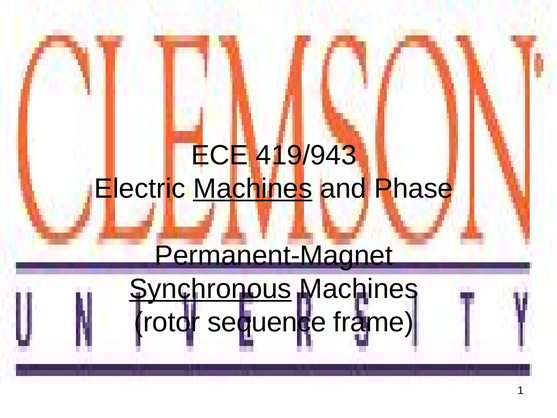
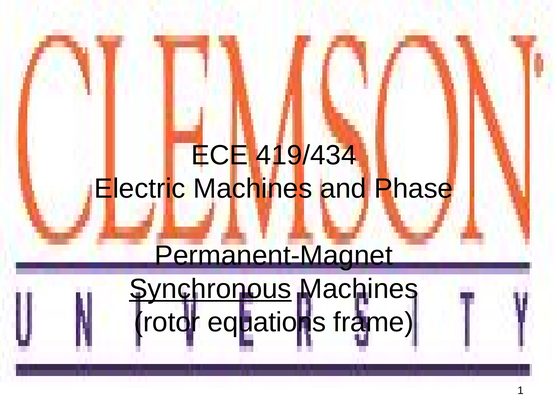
419/943: 419/943 -> 419/434
Machines at (253, 189) underline: present -> none
sequence: sequence -> equations
